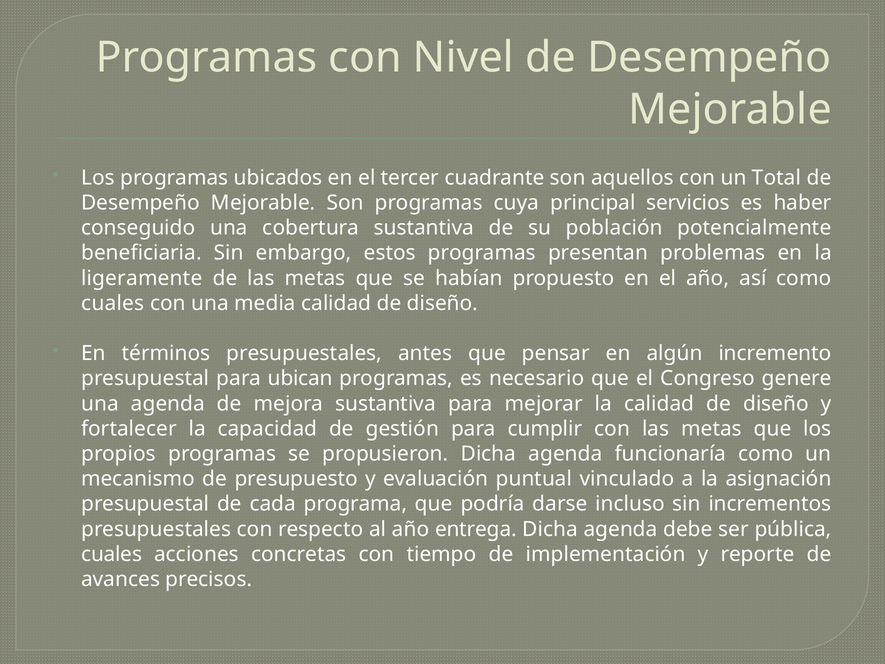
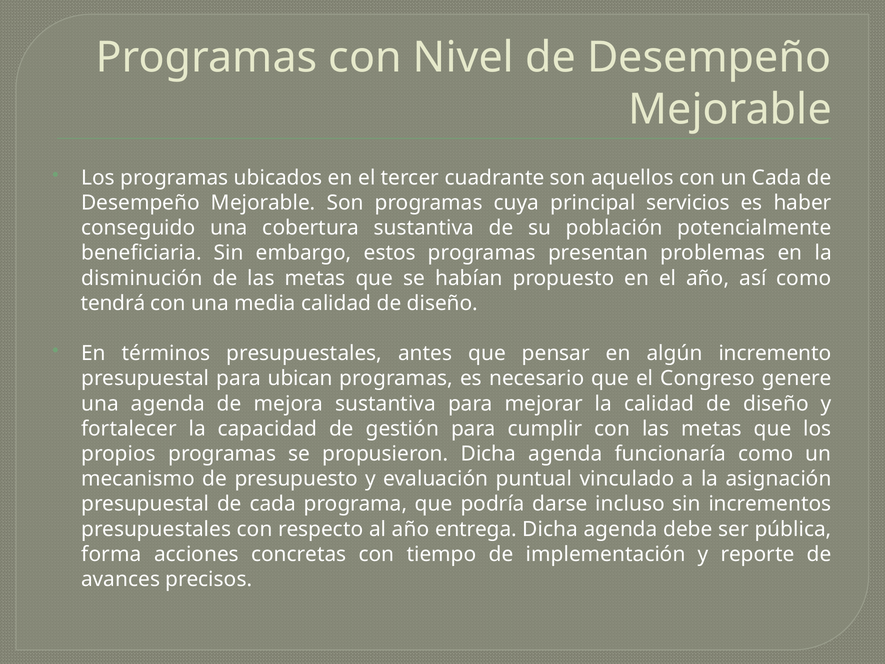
un Total: Total -> Cada
ligeramente: ligeramente -> disminución
cuales at (113, 303): cuales -> tendrá
cuales at (112, 554): cuales -> forma
